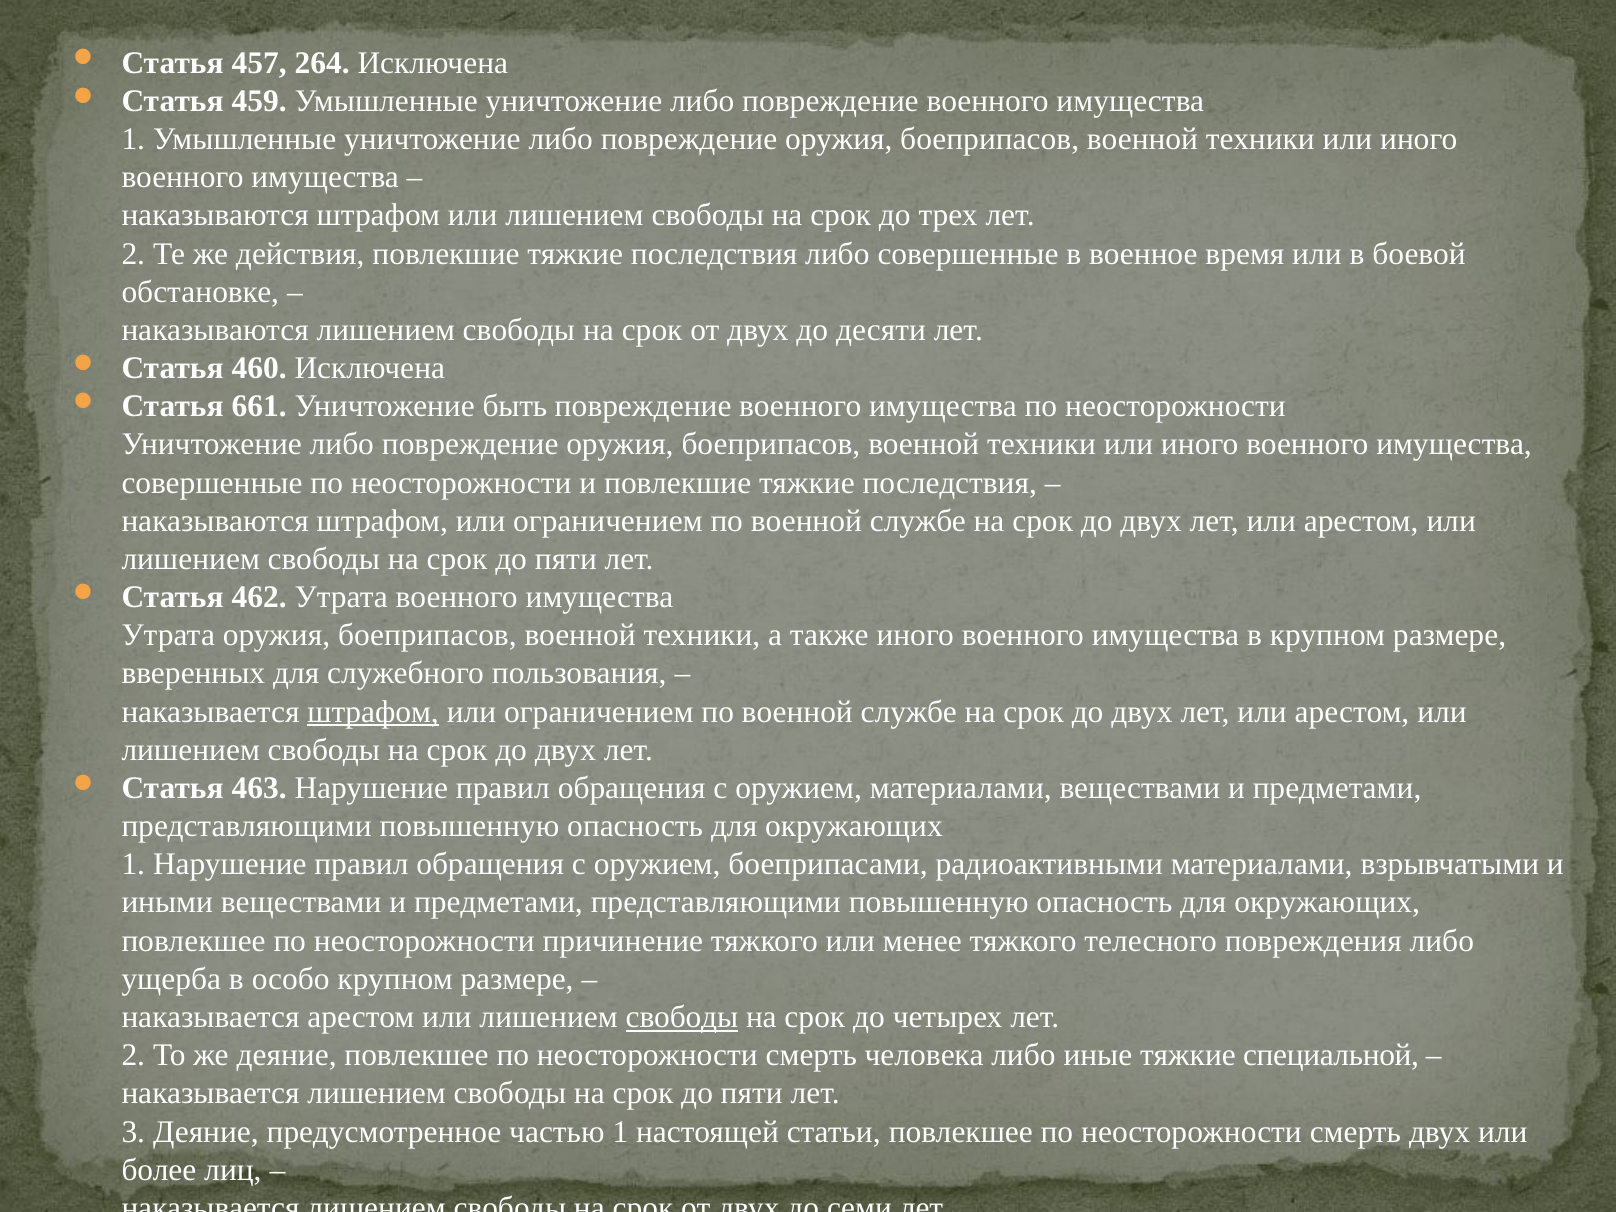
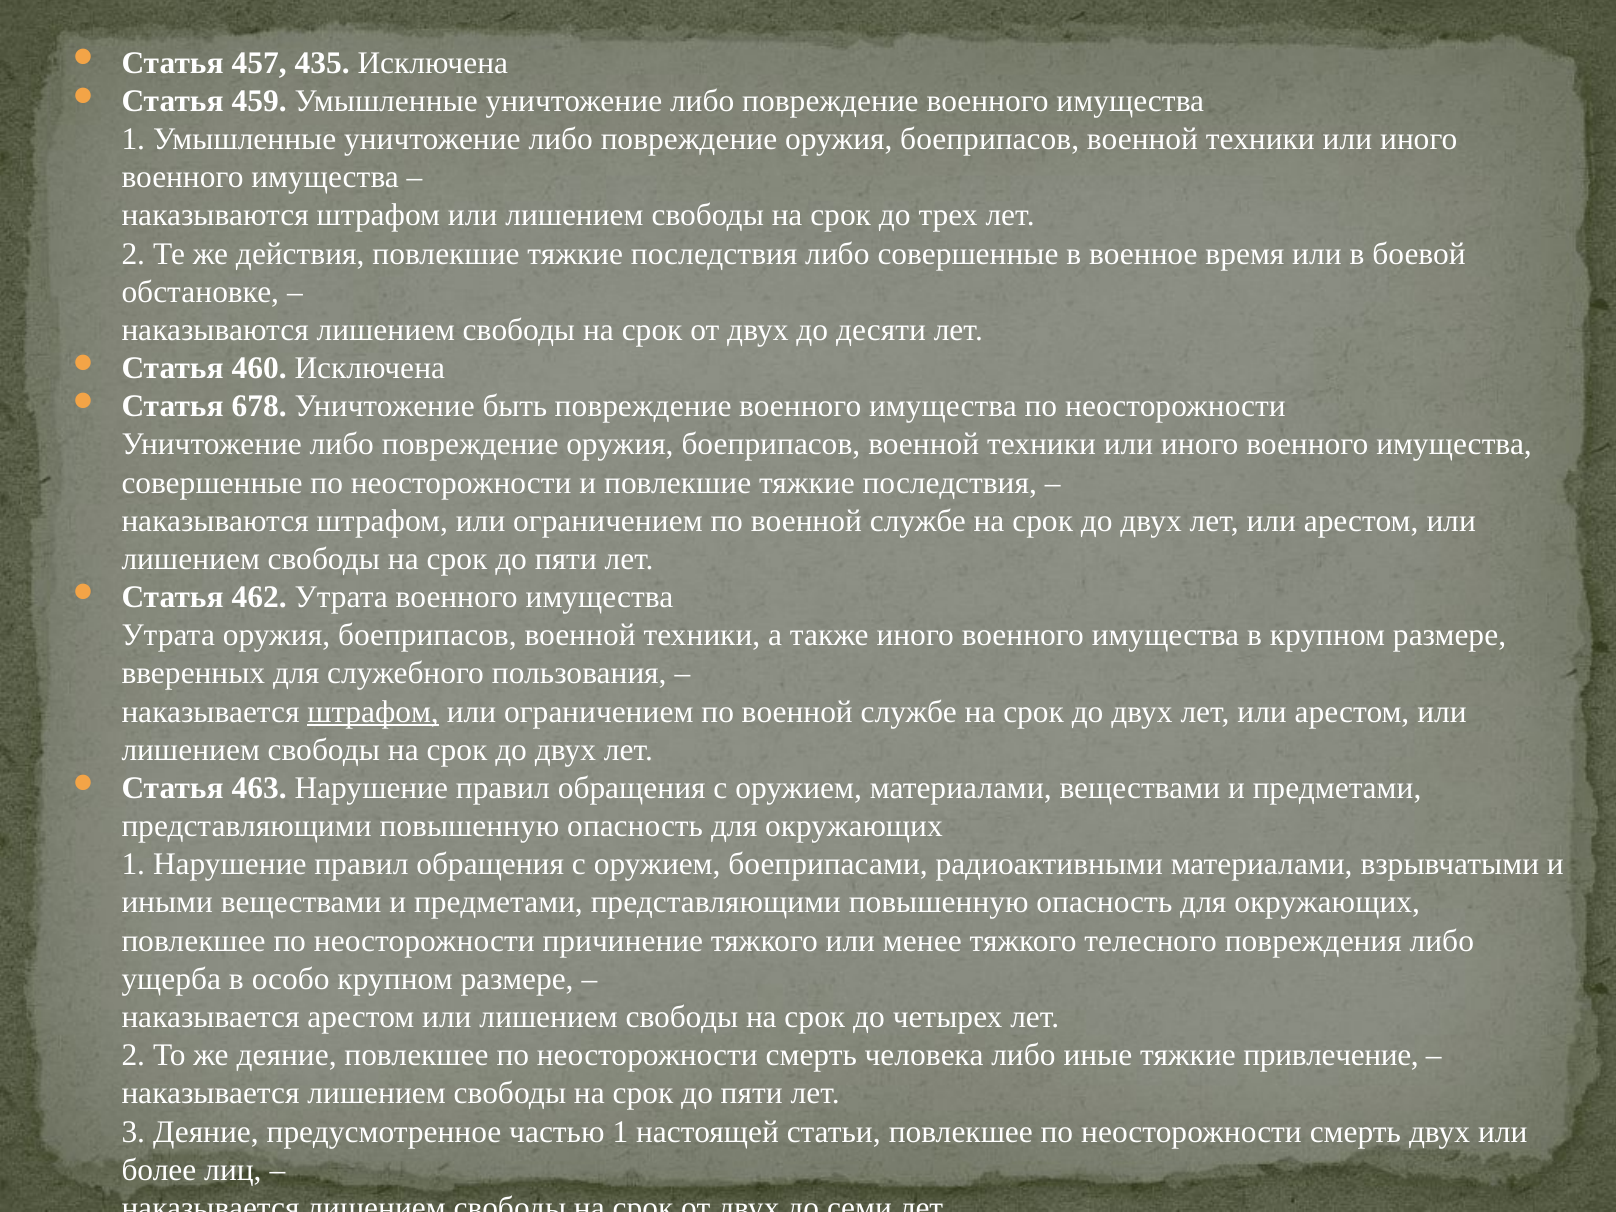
264: 264 -> 435
661: 661 -> 678
свободы at (682, 1017) underline: present -> none
специальной: специальной -> привлечение
